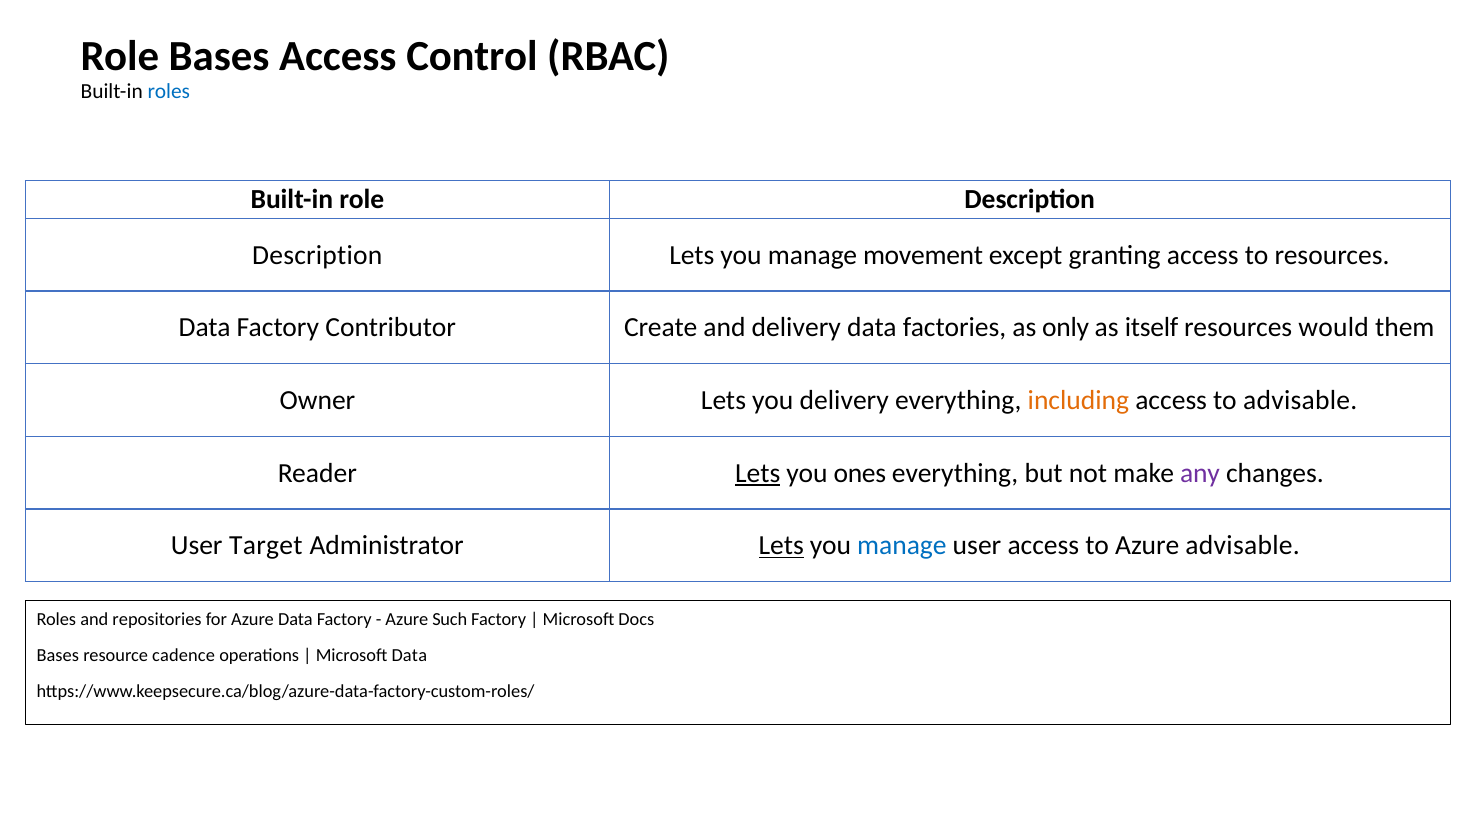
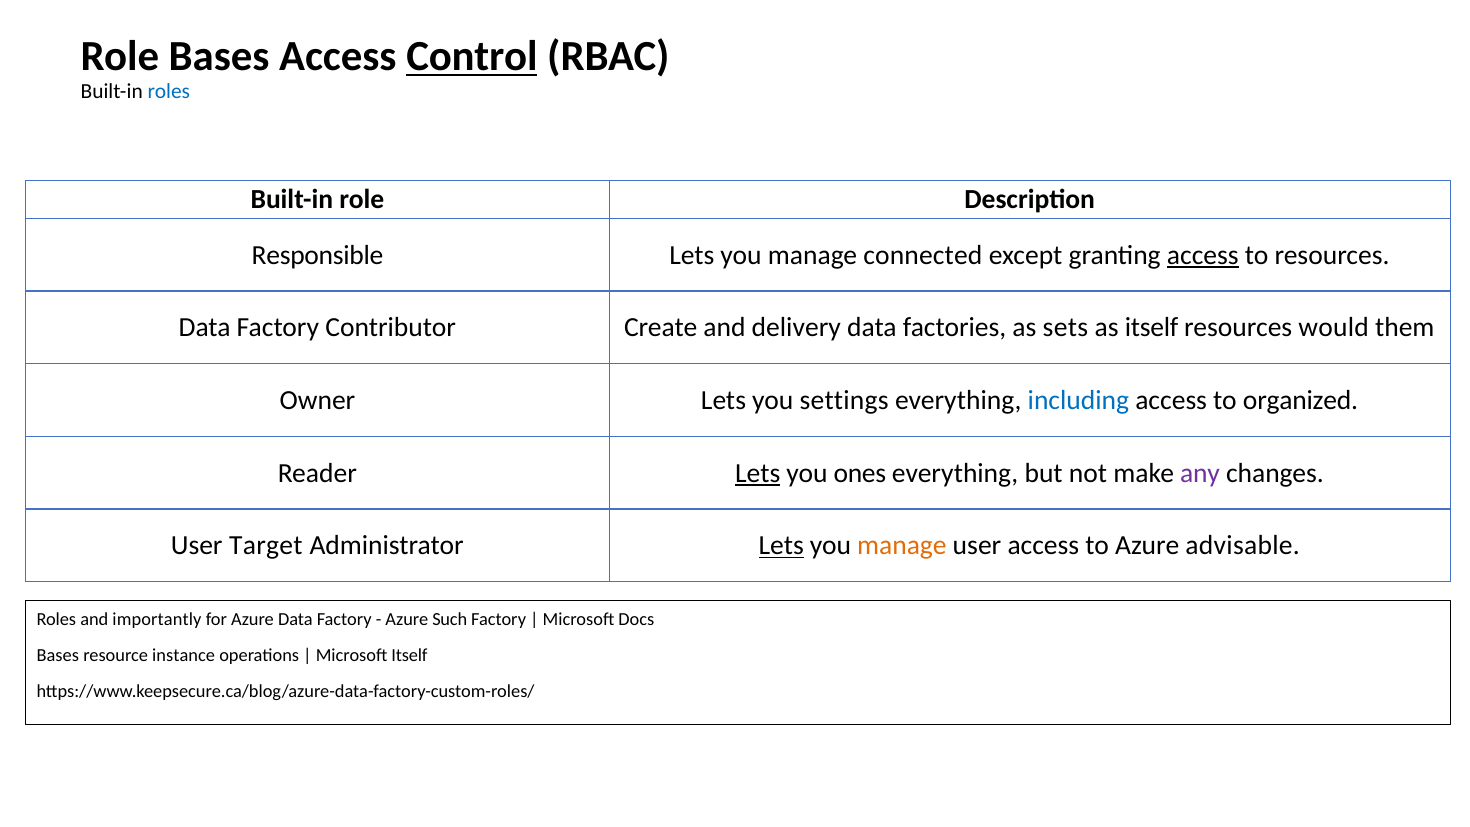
Control underline: none -> present
Description at (317, 255): Description -> Responsible
movement: movement -> connected
access at (1203, 255) underline: none -> present
only: only -> sets
you delivery: delivery -> settings
including colour: orange -> blue
to advisable: advisable -> organized
manage at (902, 546) colour: blue -> orange
repositories: repositories -> importantly
cadence: cadence -> instance
Microsoft Data: Data -> Itself
